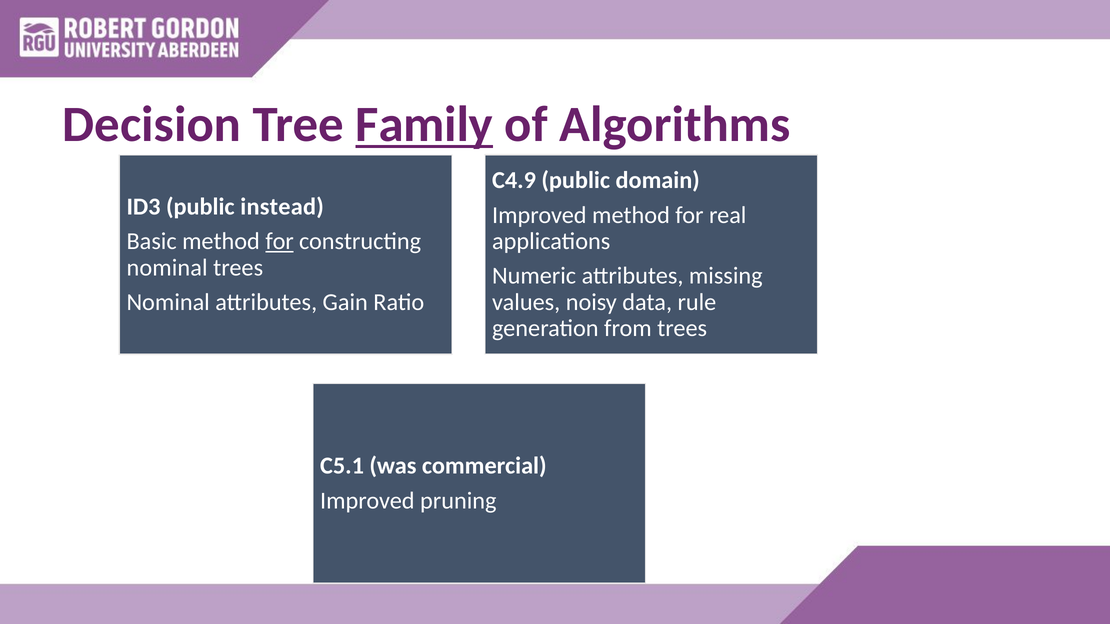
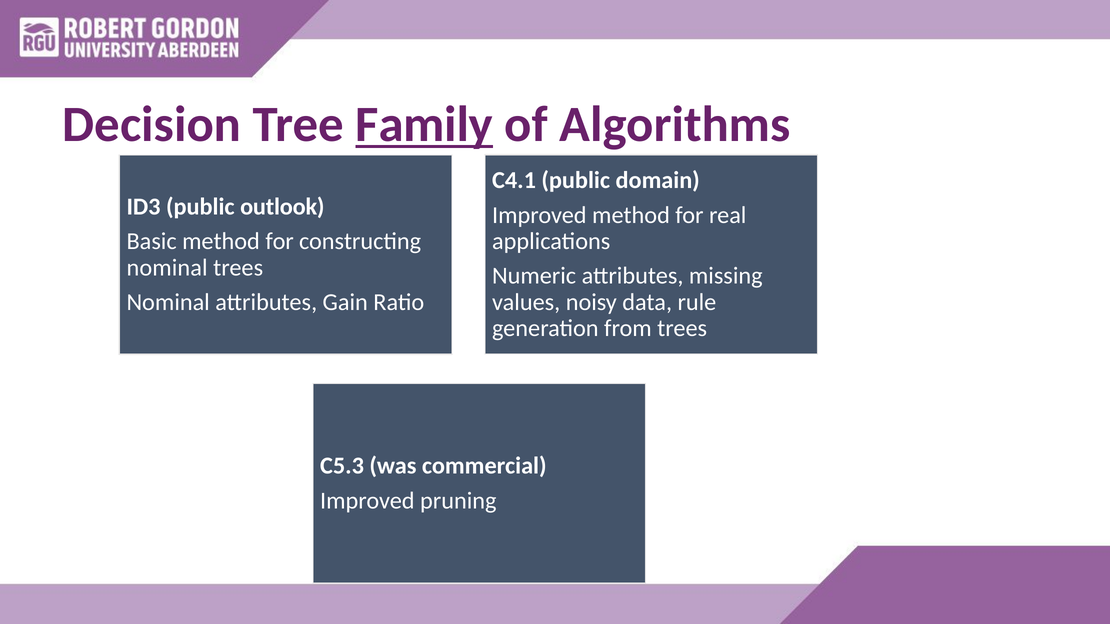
C4.9: C4.9 -> C4.1
instead: instead -> outlook
for at (280, 242) underline: present -> none
C5.1: C5.1 -> C5.3
